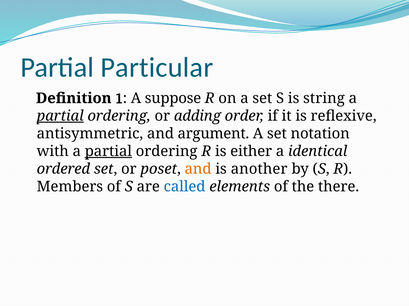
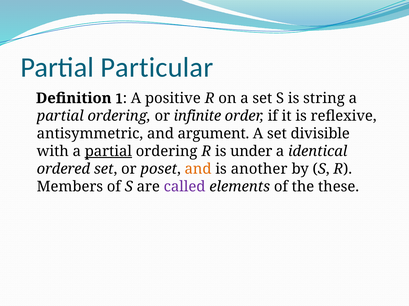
suppose: suppose -> positive
partial at (60, 116) underline: present -> none
adding: adding -> infinite
notation: notation -> divisible
either: either -> under
called colour: blue -> purple
there: there -> these
